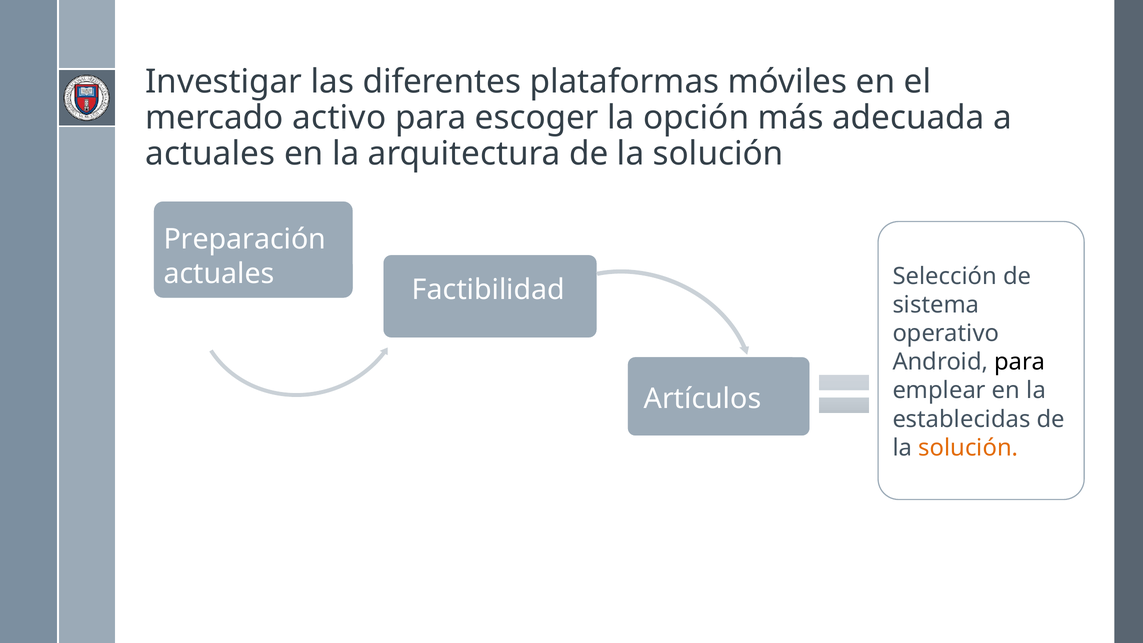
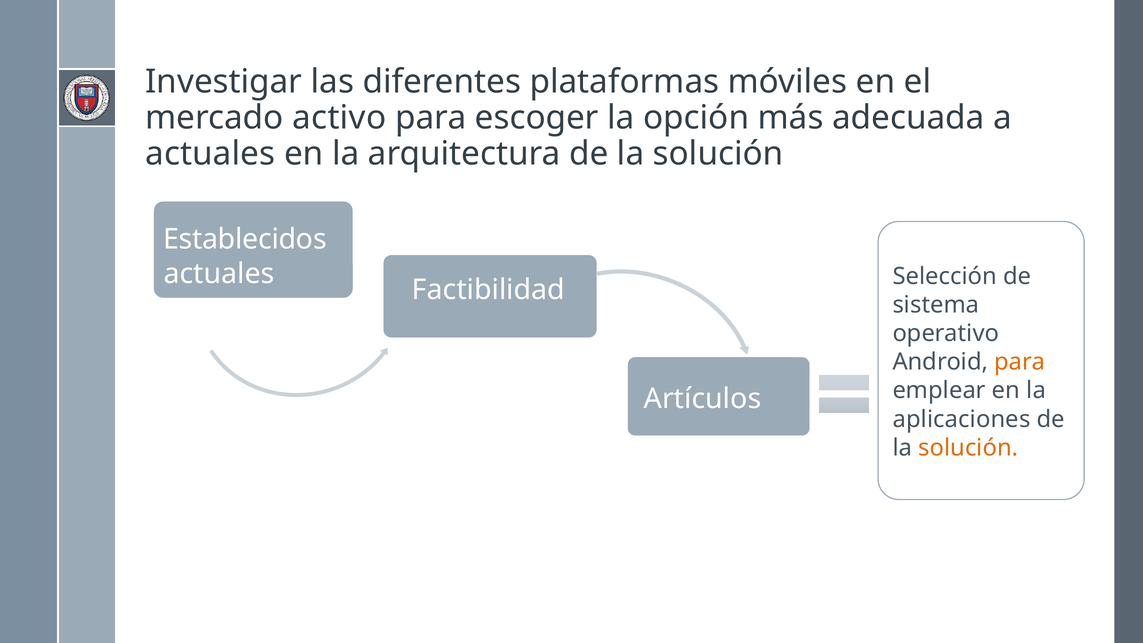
Preparación: Preparación -> Establecidos
para at (1020, 362) colour: black -> orange
establecidas: establecidas -> aplicaciones
